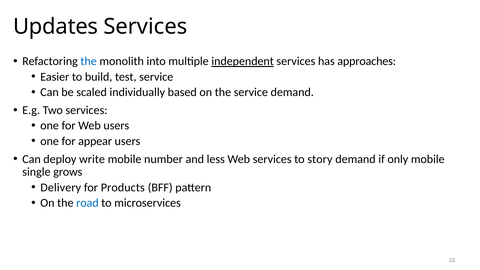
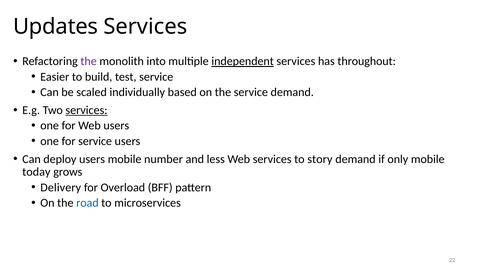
the at (89, 61) colour: blue -> purple
approaches: approaches -> throughout
services at (87, 110) underline: none -> present
for appear: appear -> service
deploy write: write -> users
single: single -> today
Products: Products -> Overload
